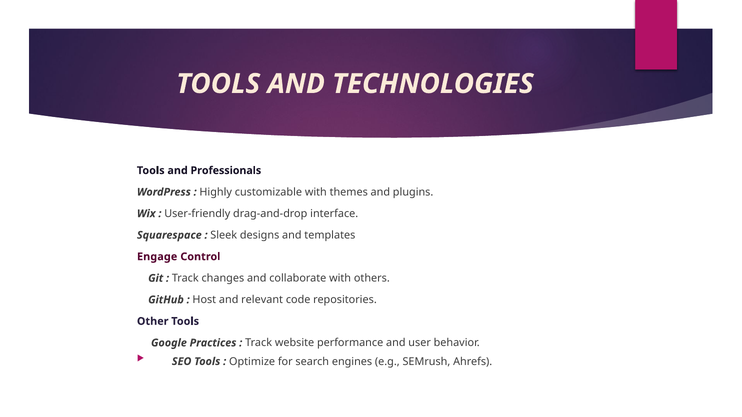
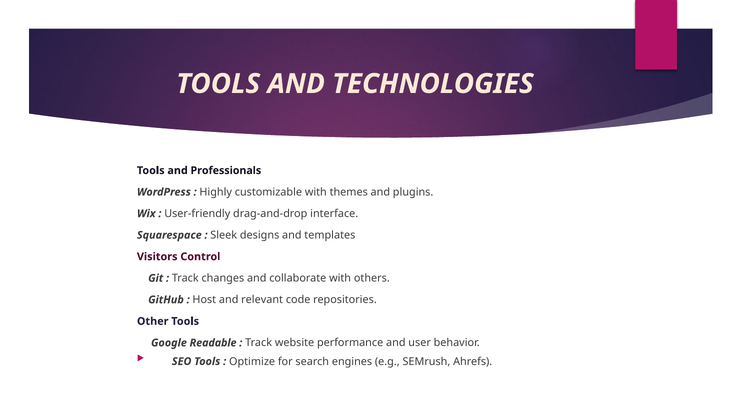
Engage: Engage -> Visitors
Practices: Practices -> Readable
